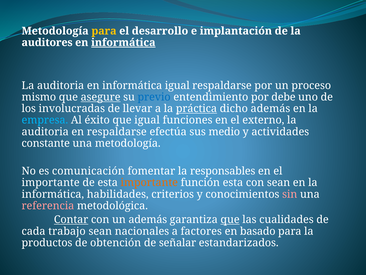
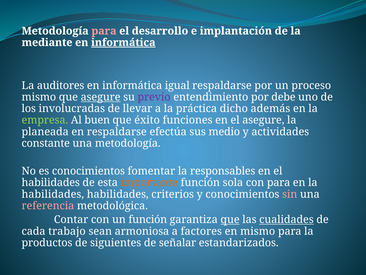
para at (104, 31) colour: yellow -> pink
auditores: auditores -> mediante
auditoria at (61, 85): auditoria -> auditores
previo colour: blue -> purple
práctica underline: present -> none
empresa colour: light blue -> light green
éxito: éxito -> buen
que igual: igual -> éxito
el externo: externo -> asegure
auditoria at (45, 132): auditoria -> planeada
es comunicación: comunicación -> conocimientos
importante at (51, 182): importante -> habilidades
función esta: esta -> sola
con sean: sean -> para
informática at (53, 194): informática -> habilidades
Contar underline: present -> none
un además: además -> función
cualidades underline: none -> present
nacionales: nacionales -> armoniosa
en basado: basado -> mismo
obtención: obtención -> siguientes
